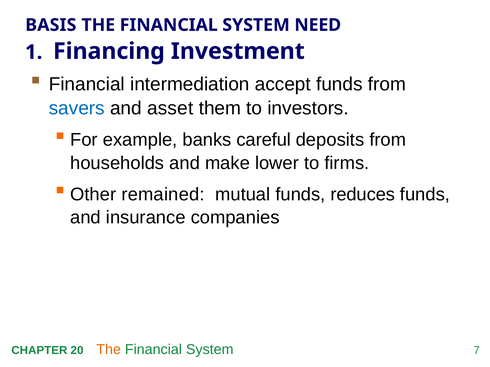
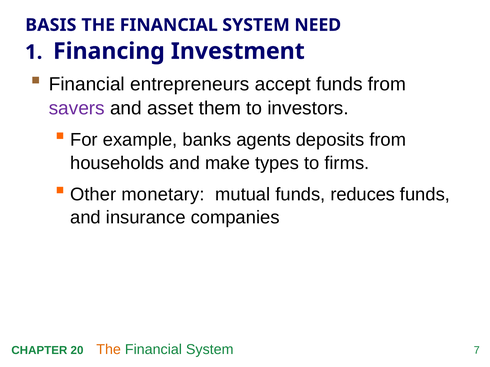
intermediation: intermediation -> entrepreneurs
savers colour: blue -> purple
careful: careful -> agents
lower: lower -> types
remained: remained -> monetary
